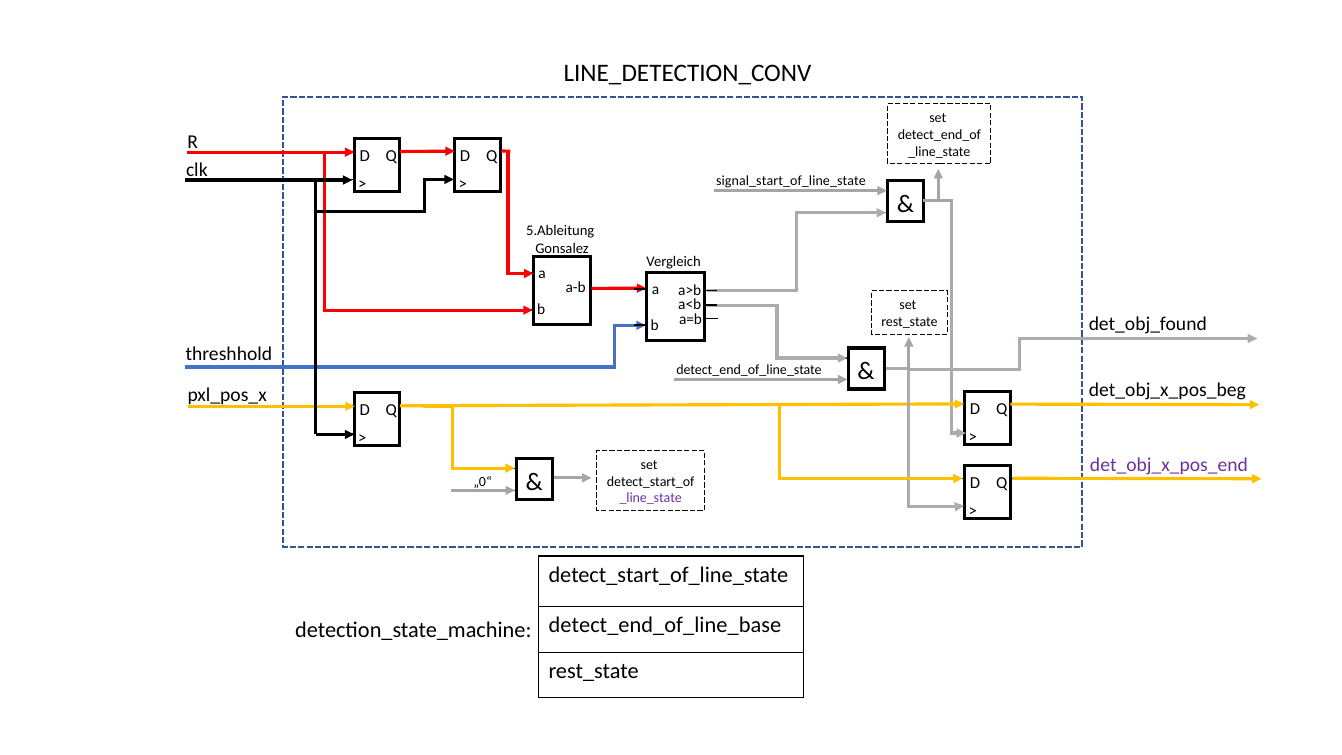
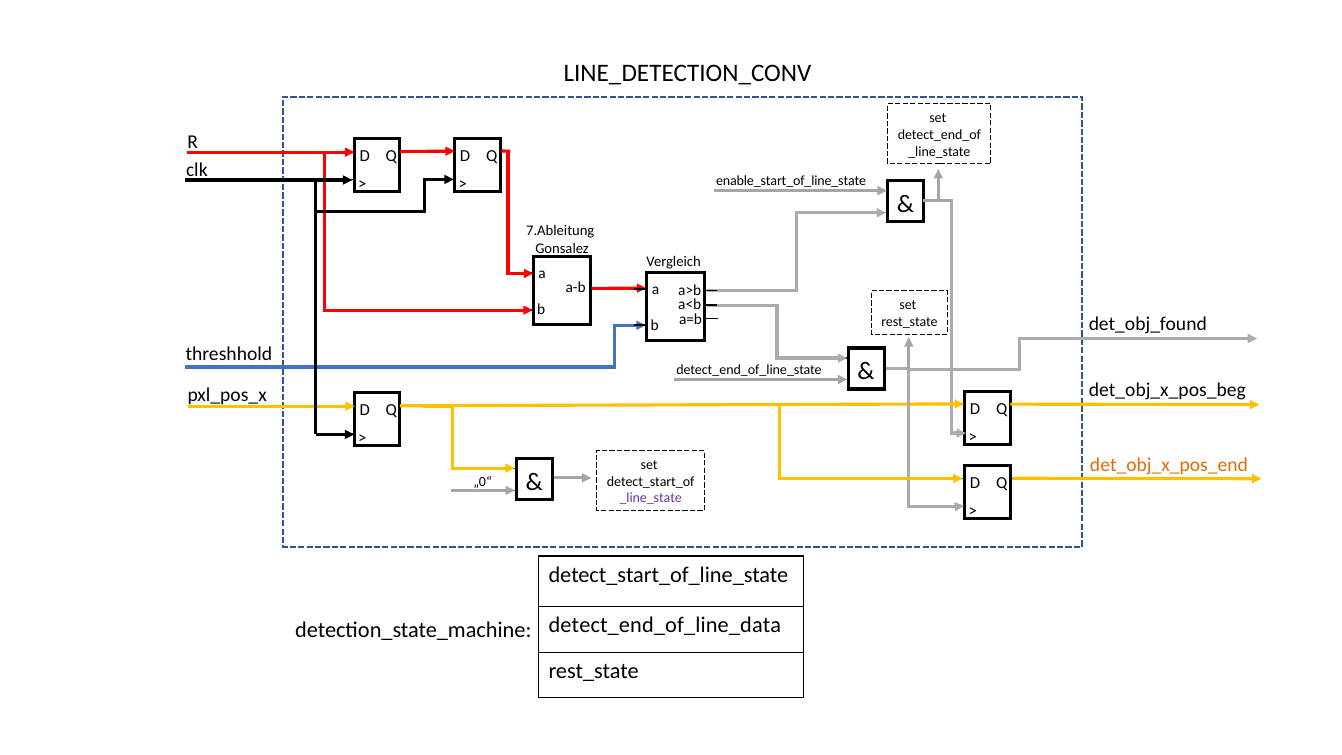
signal_start_of_line_state: signal_start_of_line_state -> enable_start_of_line_state
5.Ableitung: 5.Ableitung -> 7.Ableitung
det_obj_x_pos_end colour: purple -> orange
detect_end_of_line_base: detect_end_of_line_base -> detect_end_of_line_data
